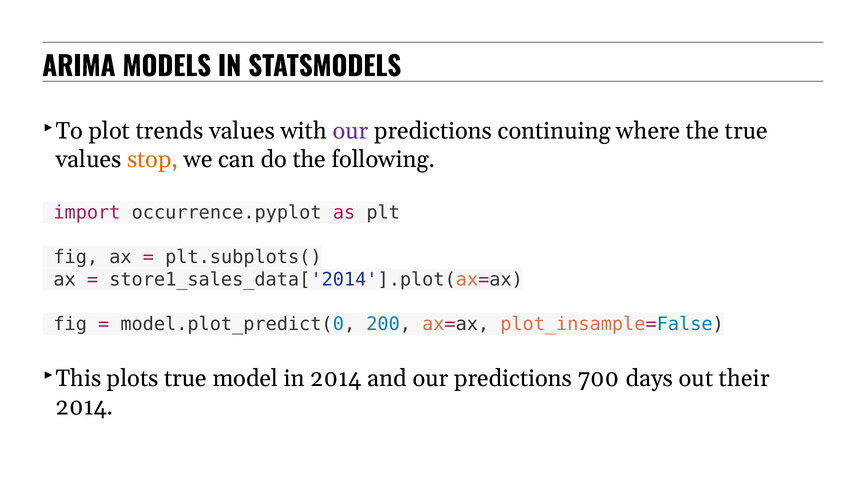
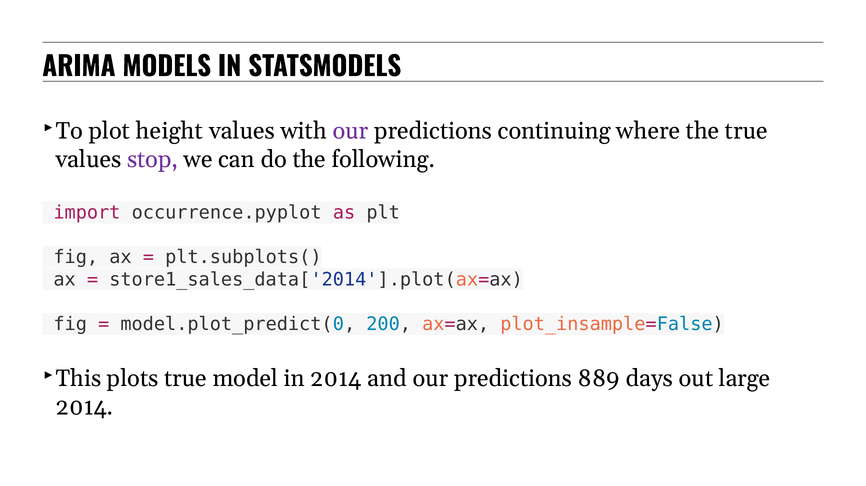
trends: trends -> height
stop colour: orange -> purple
700: 700 -> 889
their: their -> large
